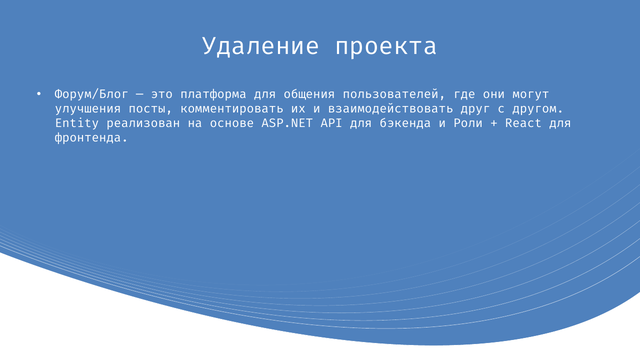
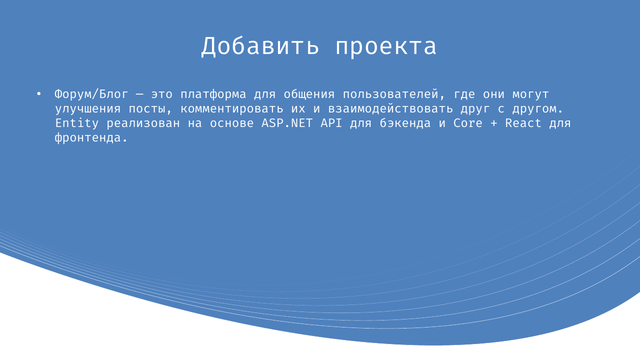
Удаление: Удаление -> Добавить
Роли: Роли -> Core
